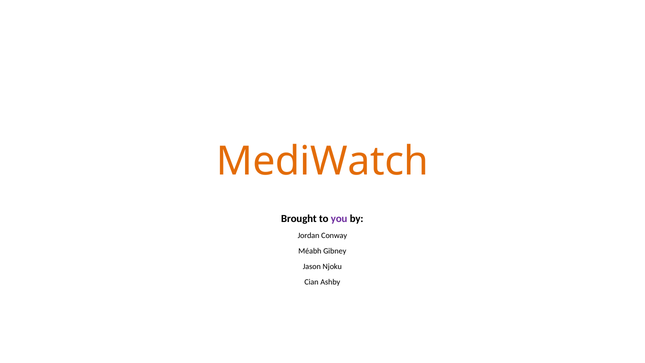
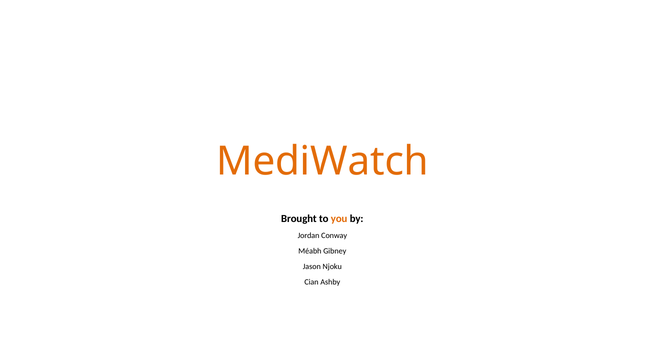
you colour: purple -> orange
